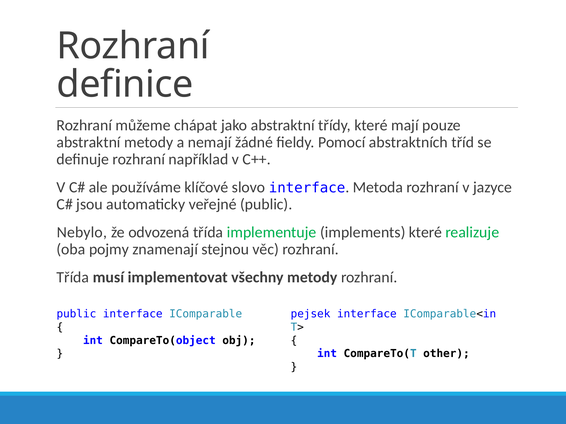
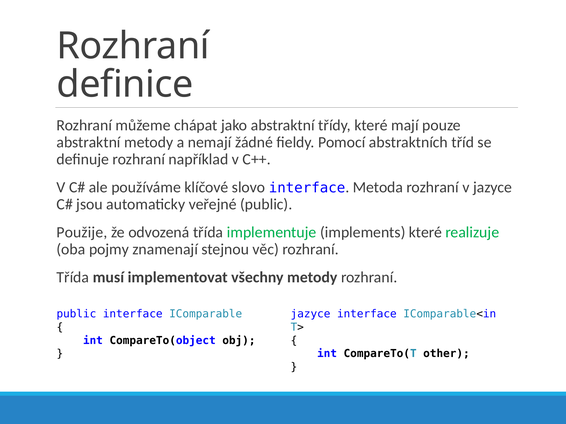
Nebylo: Nebylo -> Použije
pejsek at (311, 314): pejsek -> jazyce
